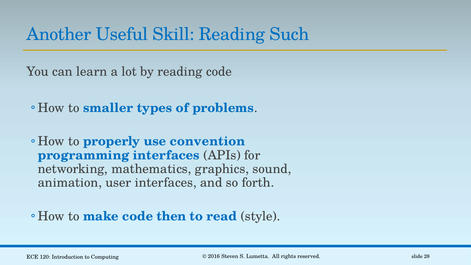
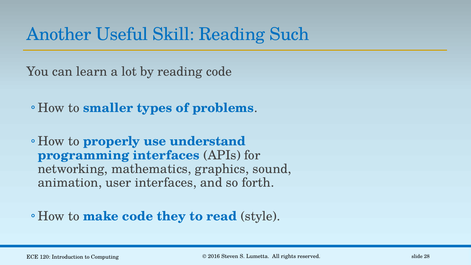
convention: convention -> understand
then: then -> they
